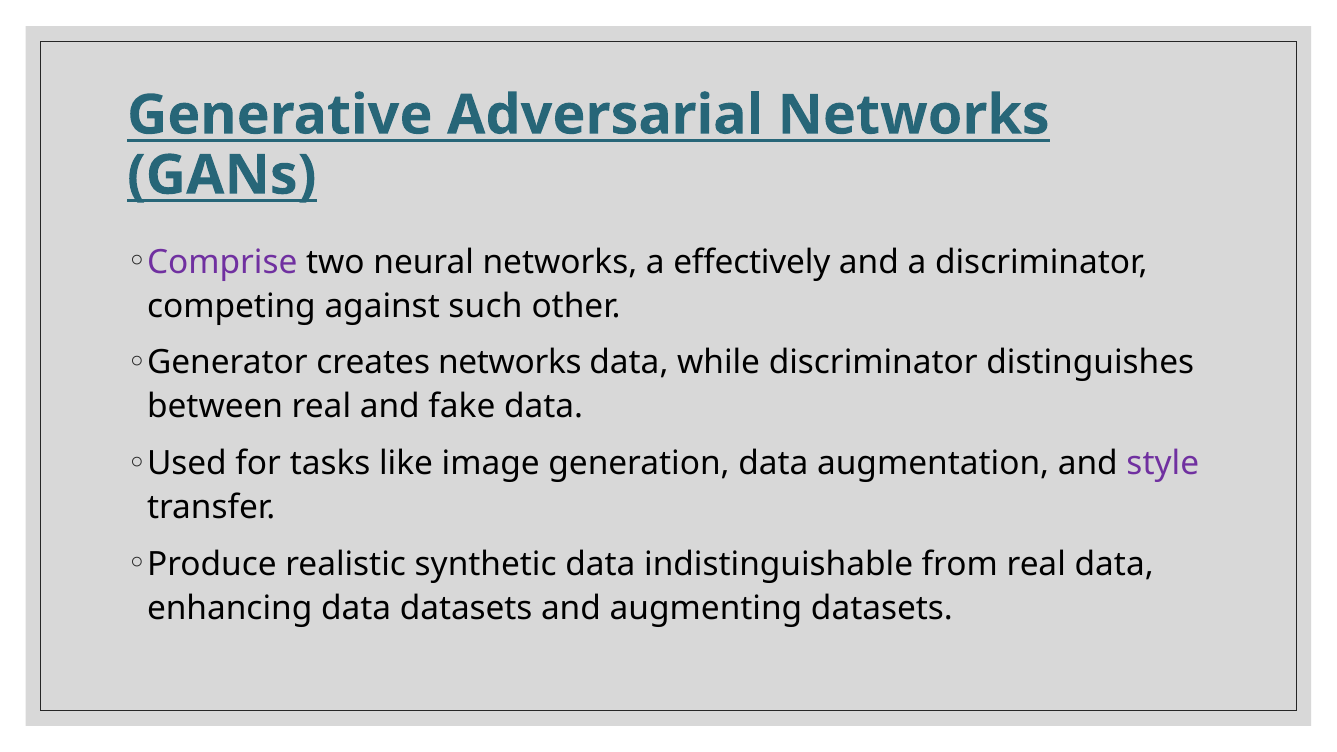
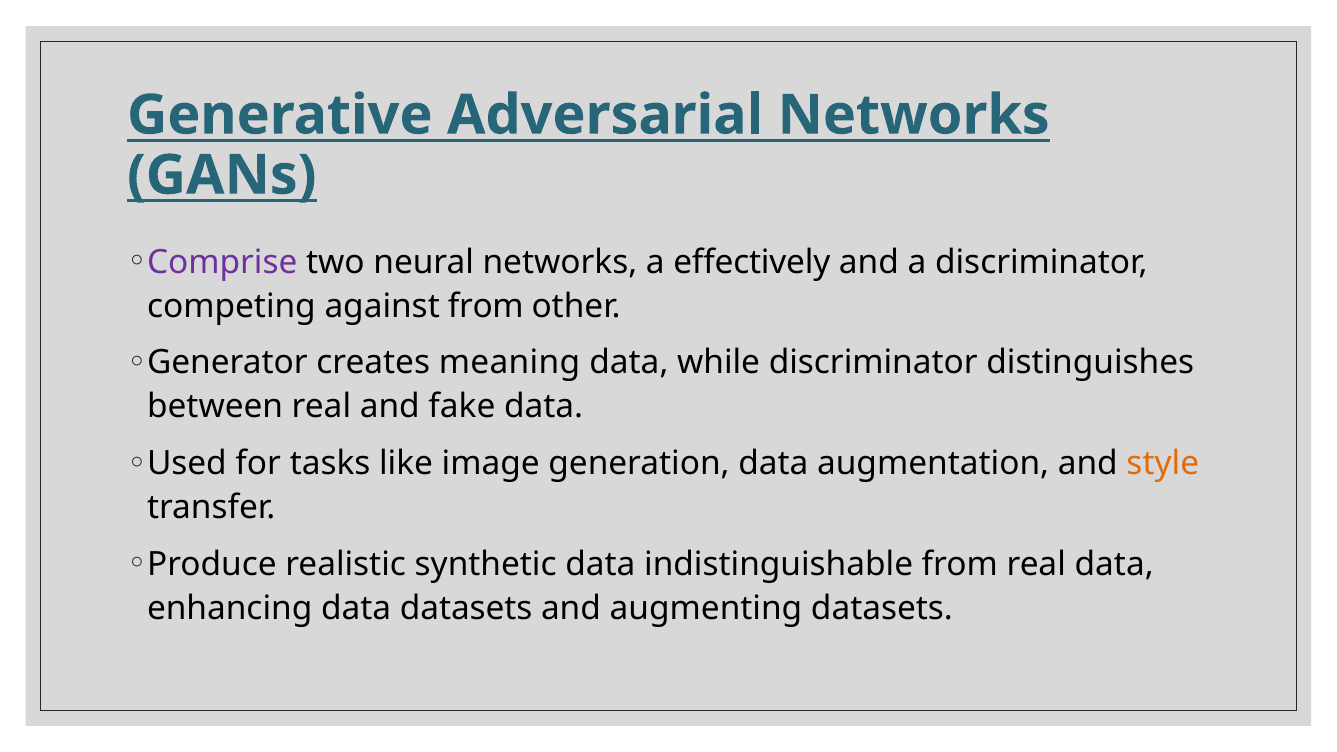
against such: such -> from
creates networks: networks -> meaning
style colour: purple -> orange
